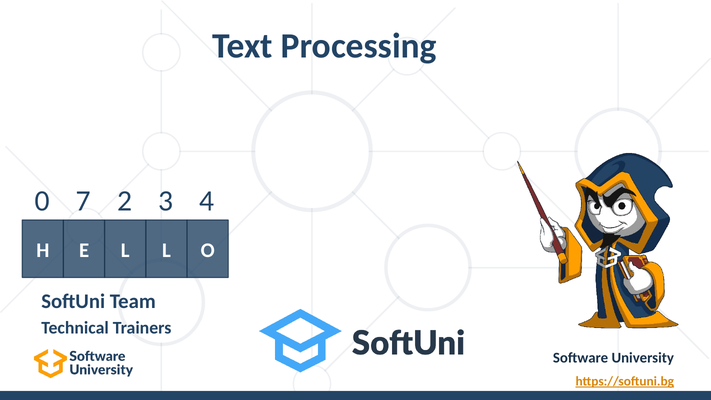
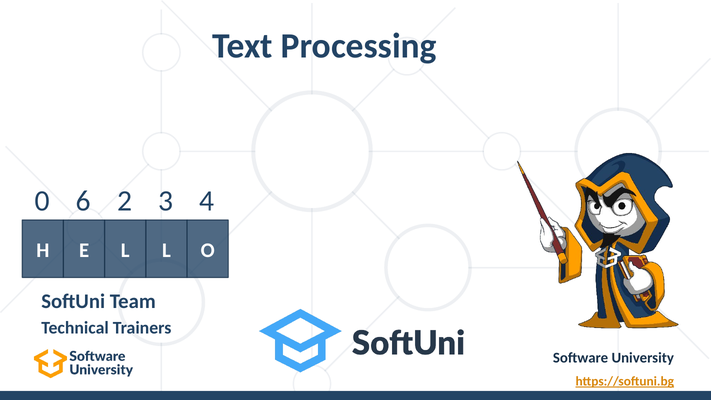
7: 7 -> 6
